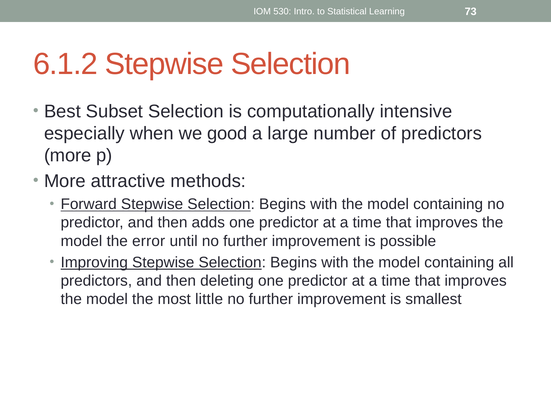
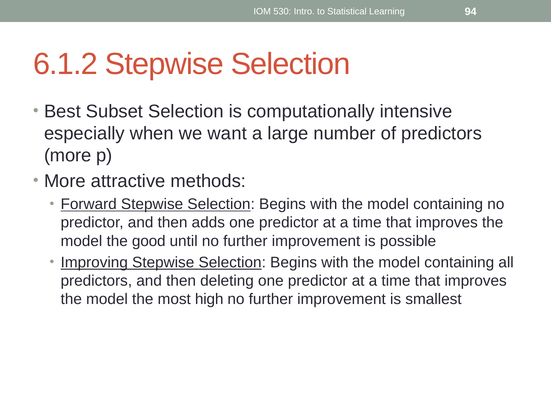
73: 73 -> 94
good: good -> want
error: error -> good
little: little -> high
